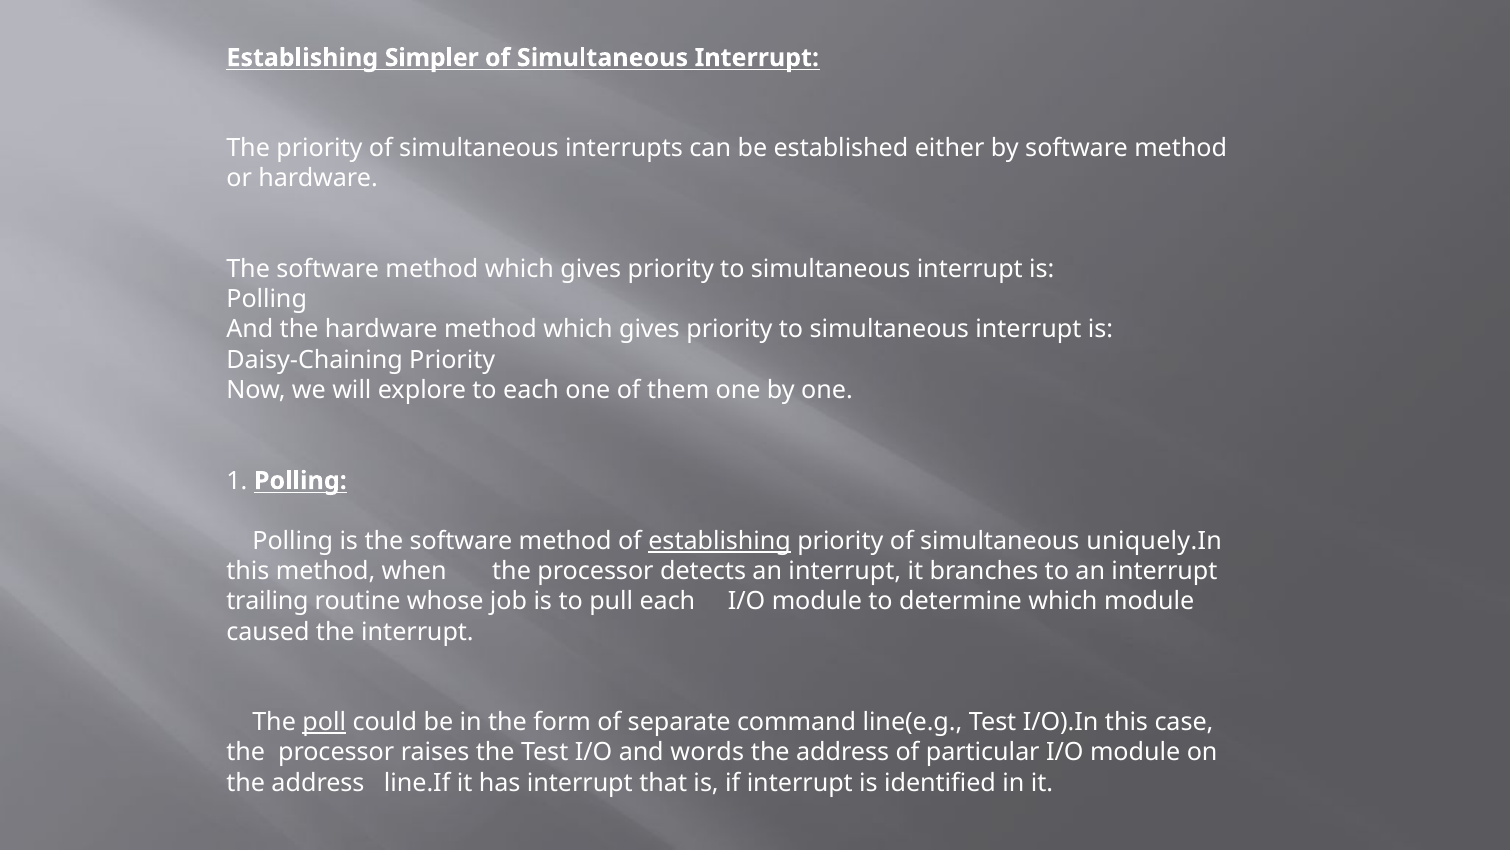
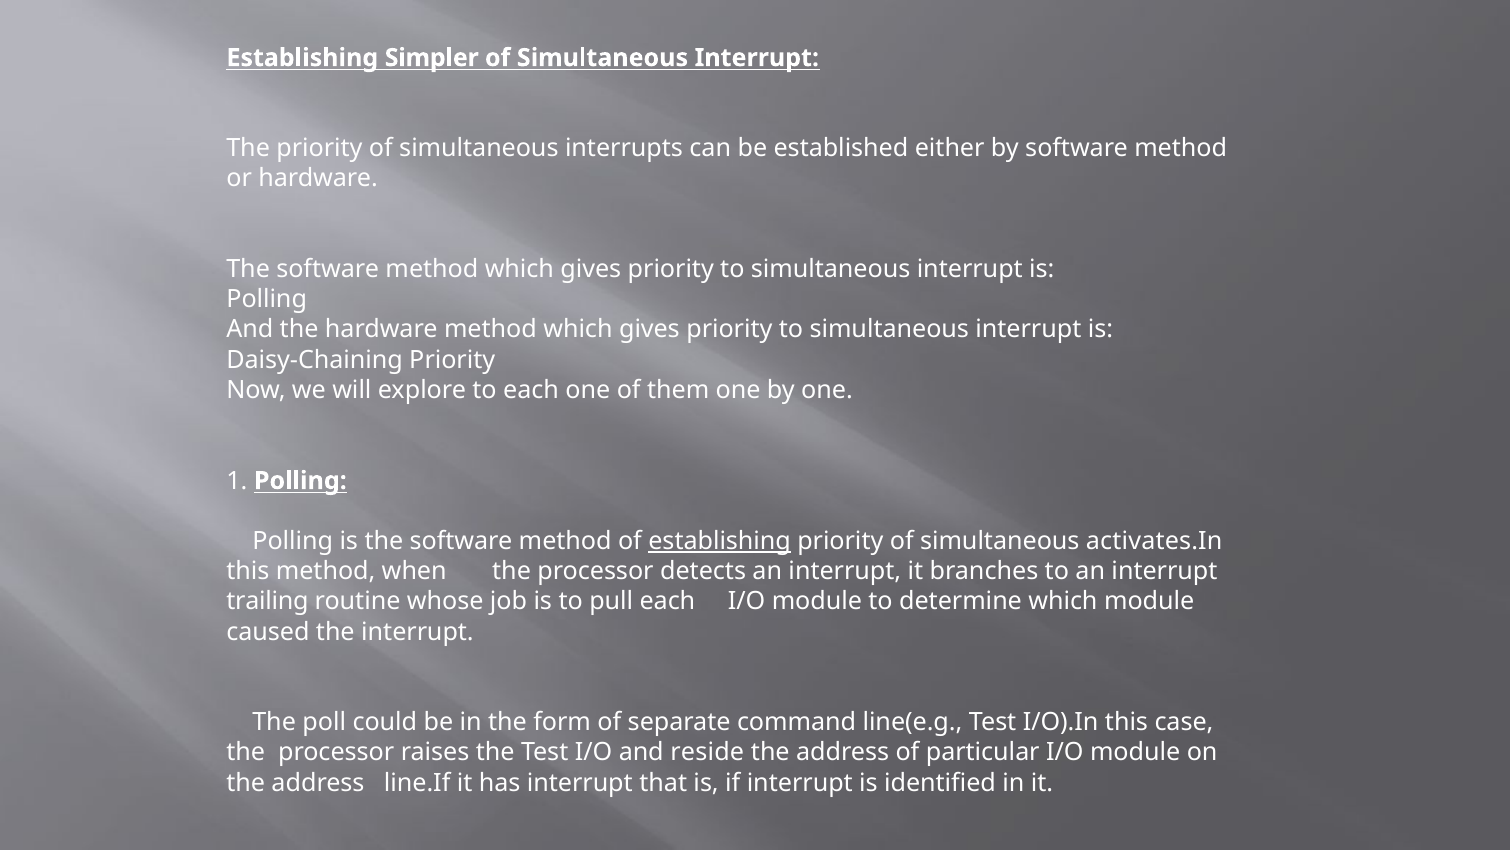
uniquely.In: uniquely.In -> activates.In
poll underline: present -> none
words: words -> reside
